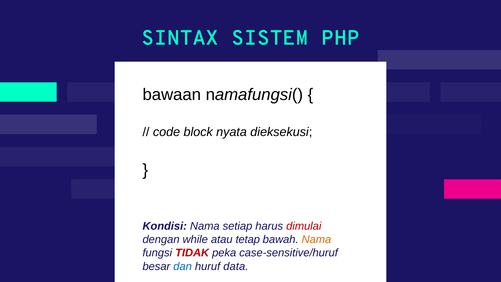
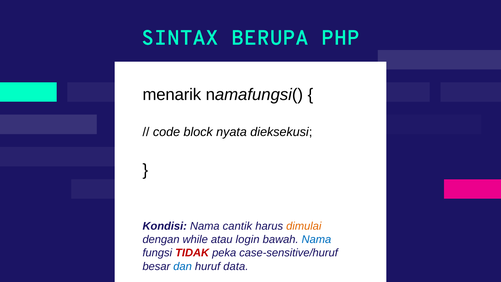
SISTEM: SISTEM -> BERUPA
bawaan: bawaan -> menarik
setiap: setiap -> cantik
dimulai colour: red -> orange
tetap: tetap -> login
Nama at (316, 239) colour: orange -> blue
